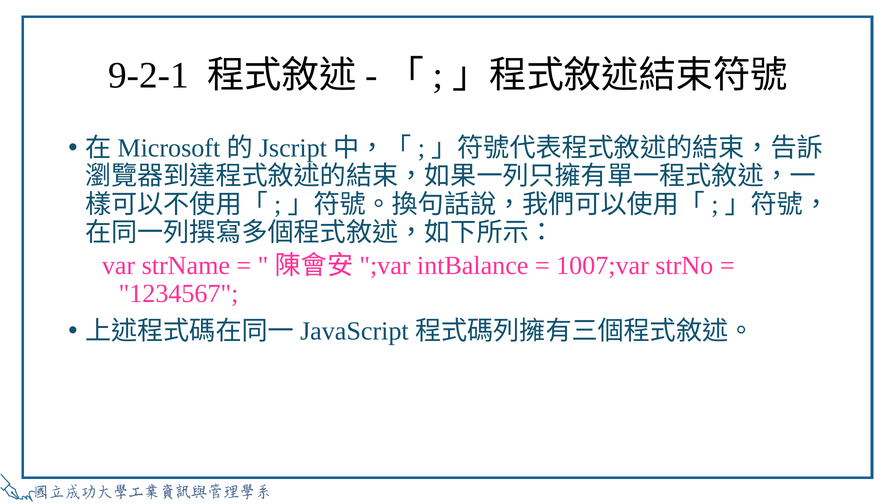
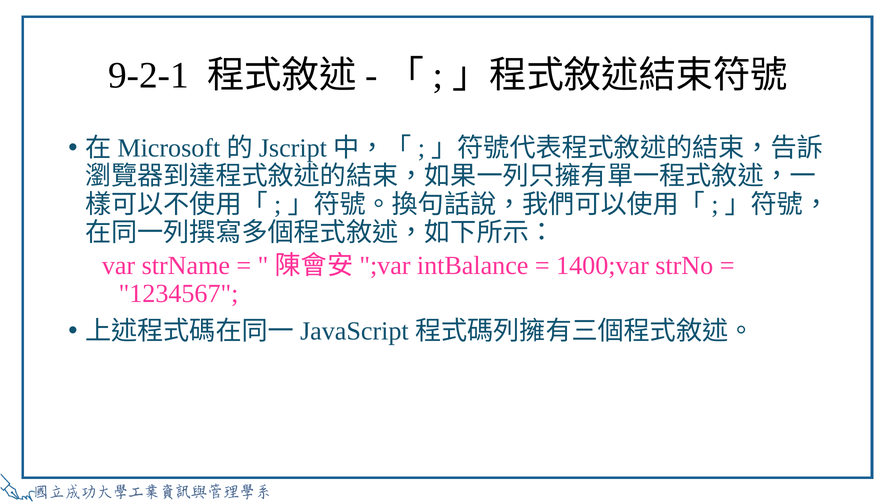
1007;var: 1007;var -> 1400;var
